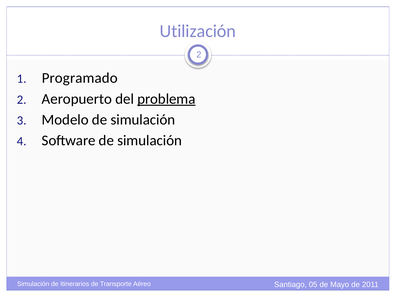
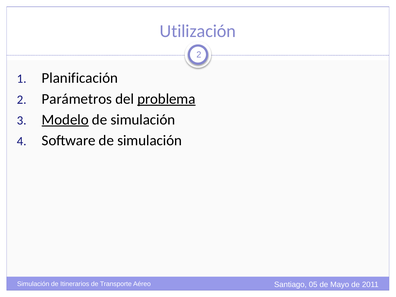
Programado: Programado -> Planificación
Aeropuerto: Aeropuerto -> Parámetros
Modelo underline: none -> present
